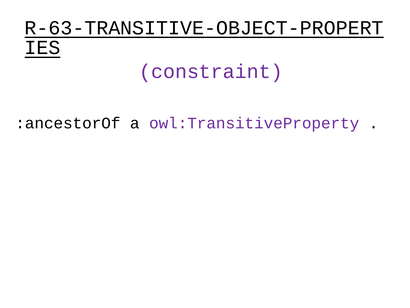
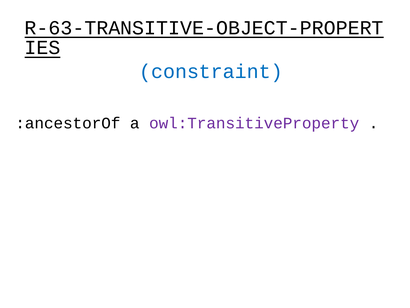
constraint colour: purple -> blue
